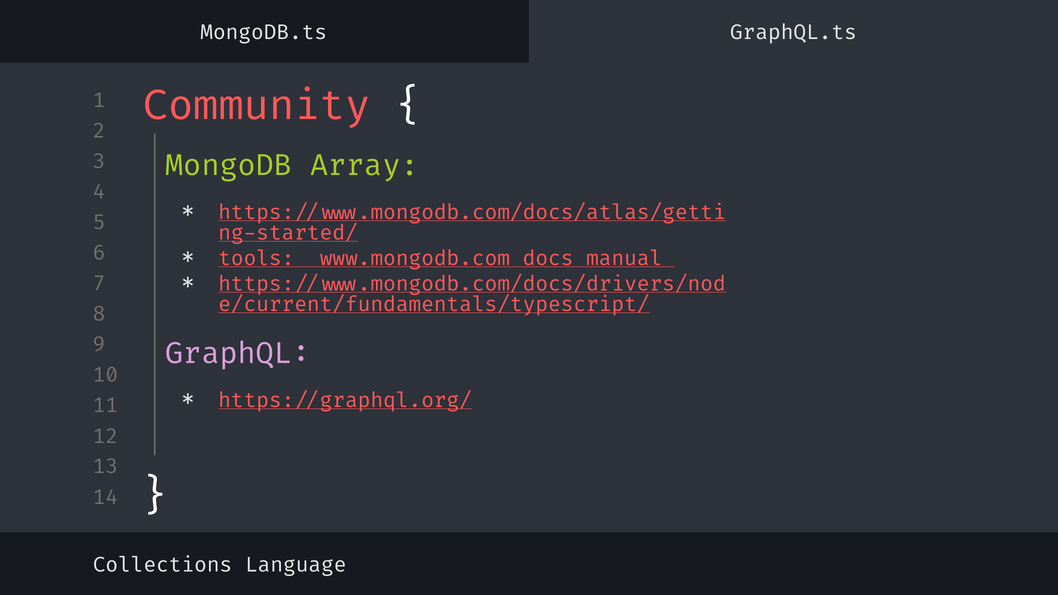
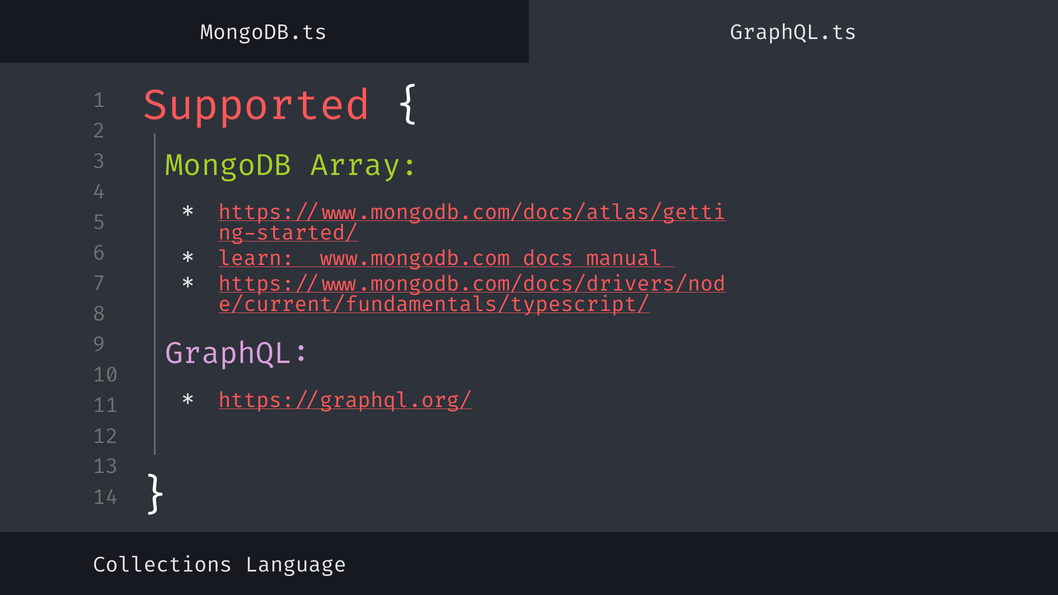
Community: Community -> Supported
tools://www.mongodb.com/docs/manual/: tools://www.mongodb.com/docs/manual/ -> learn://www.mongodb.com/docs/manual/
